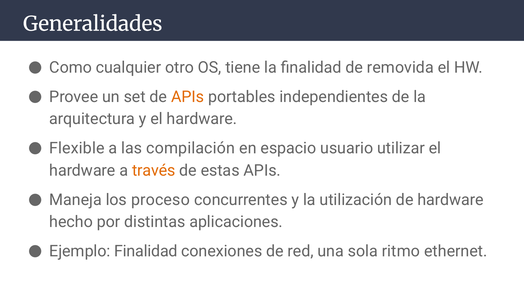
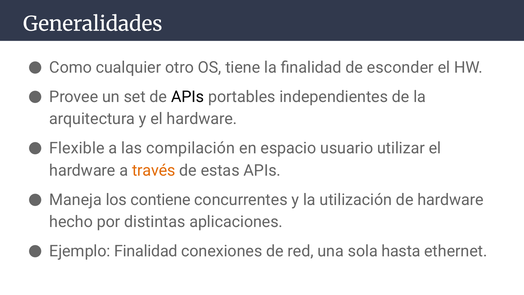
removida: removida -> esconder
APIs at (188, 97) colour: orange -> black
proceso: proceso -> contiene
ritmo: ritmo -> hasta
